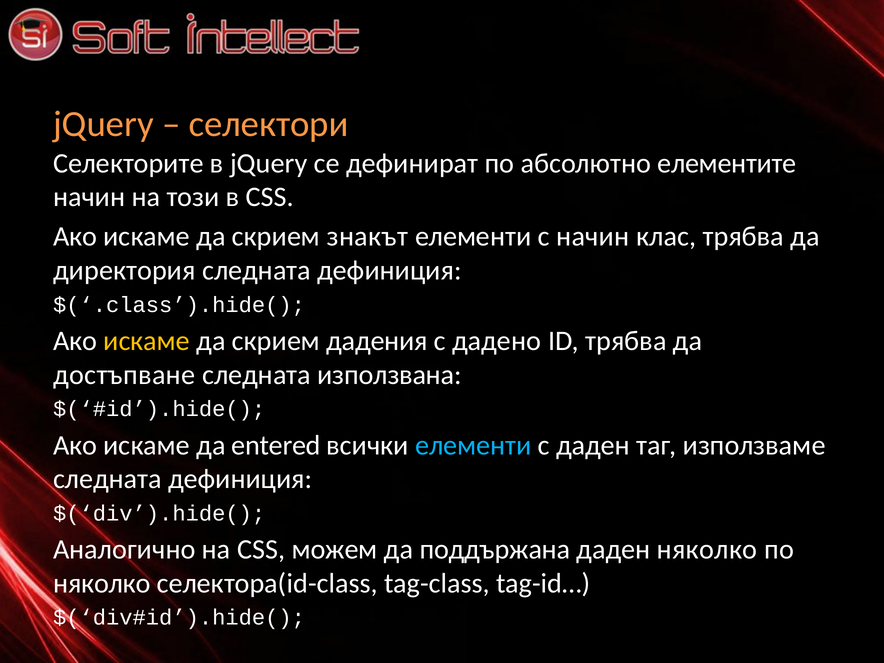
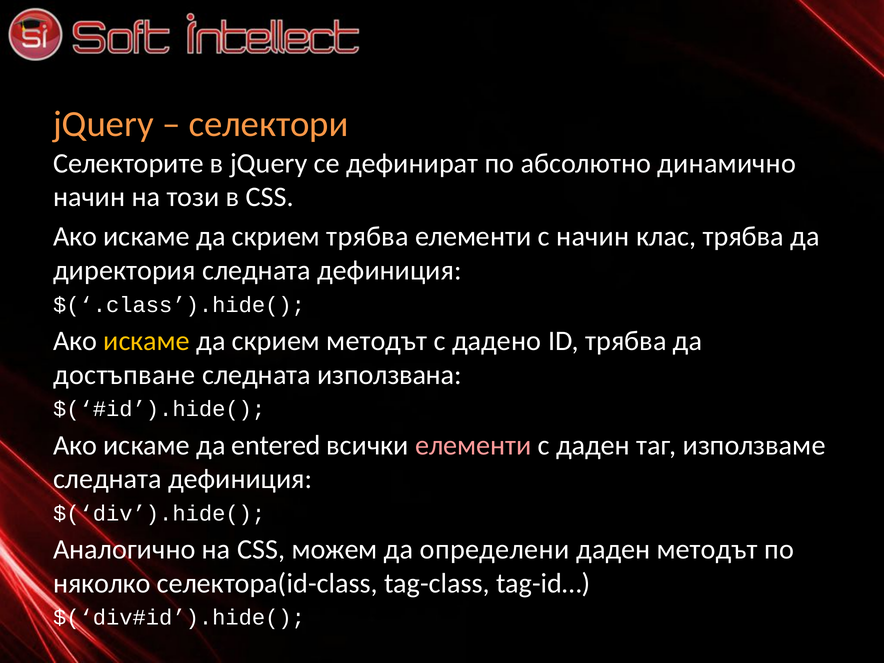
елементите: елементите -> динамично
скрием знакът: знакът -> трябва
скрием дадения: дадения -> методът
елементи at (473, 445) colour: light blue -> pink
поддържана: поддържана -> определени
даден няколко: няколко -> методът
